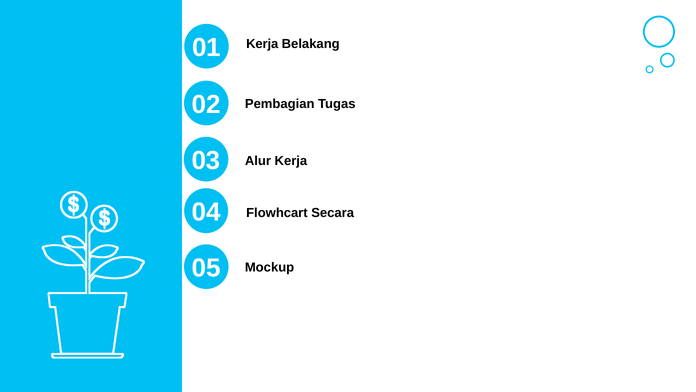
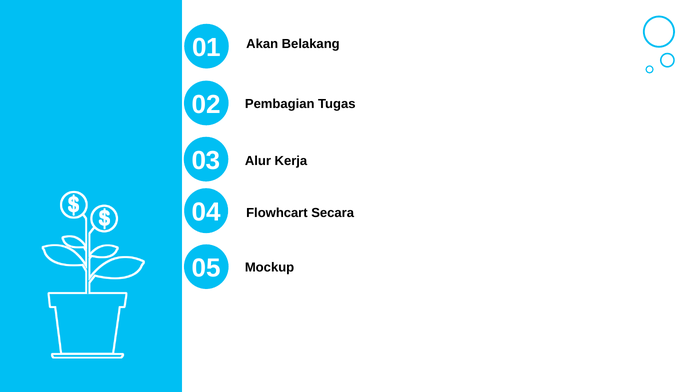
Kerja at (262, 44): Kerja -> Akan
